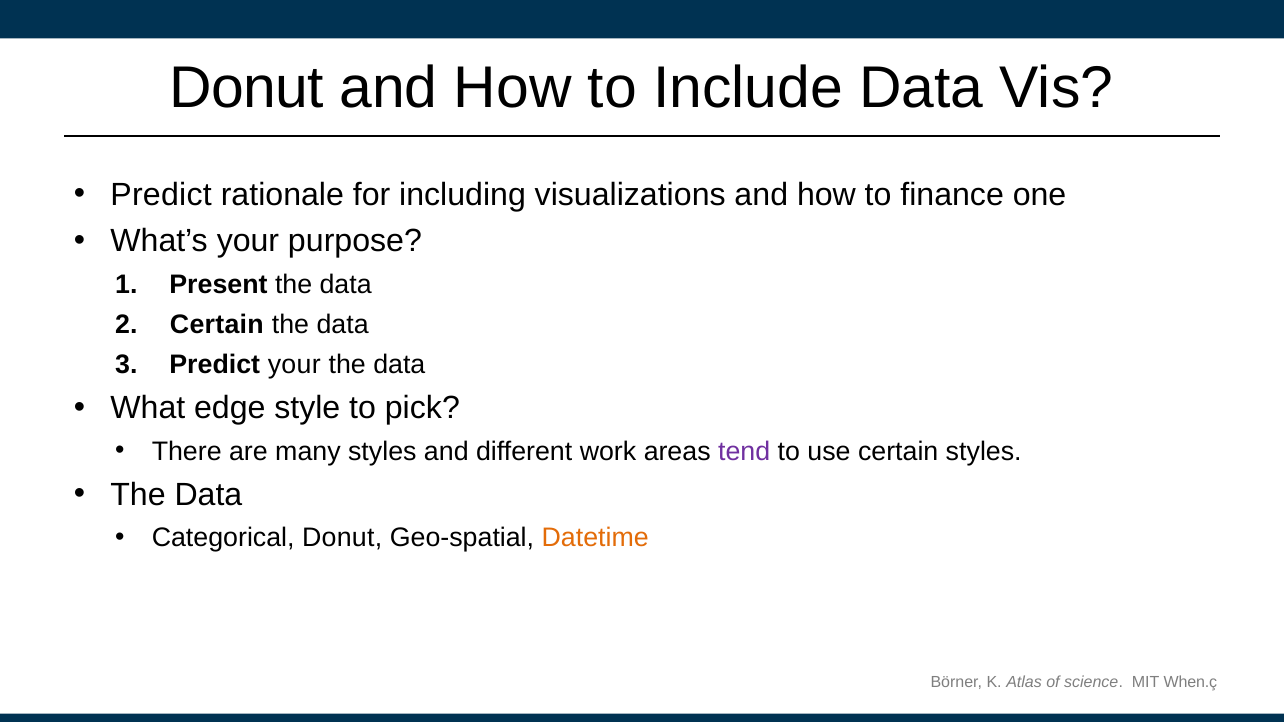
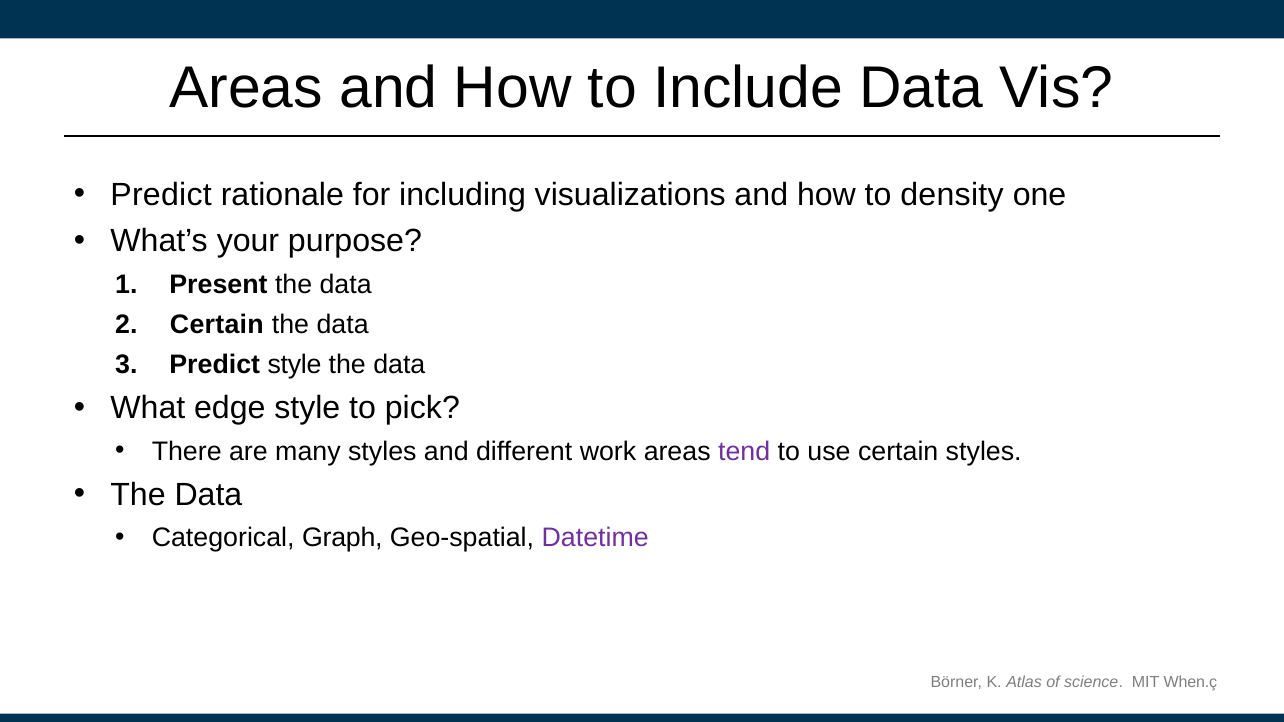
Donut at (247, 88): Donut -> Areas
finance: finance -> density
Predict your: your -> style
Categorical Donut: Donut -> Graph
Datetime colour: orange -> purple
